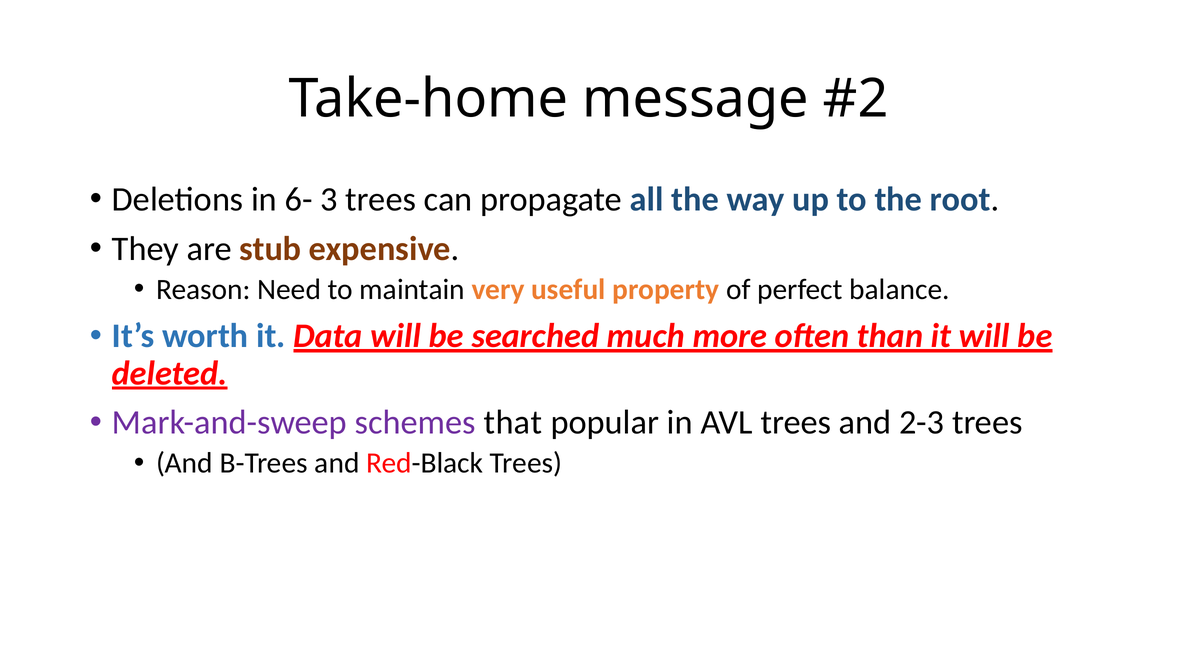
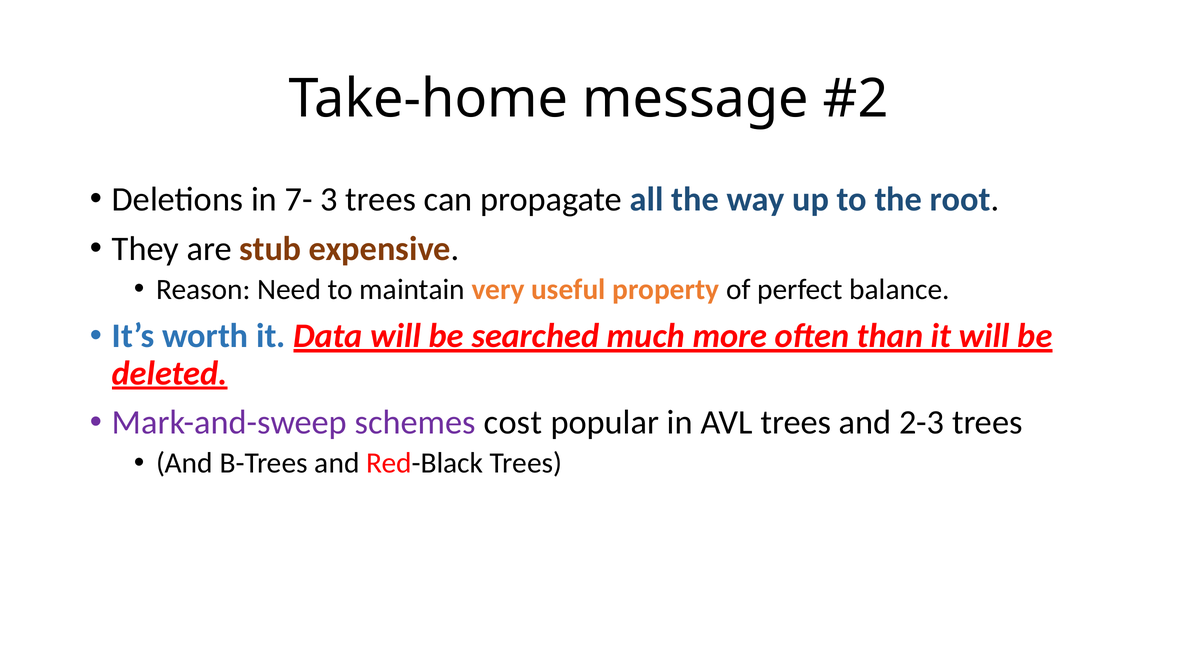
6-: 6- -> 7-
that: that -> cost
